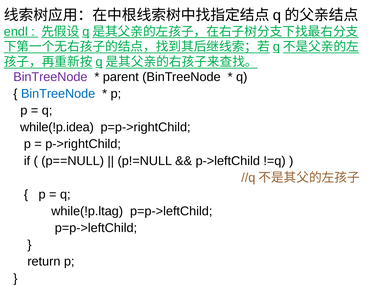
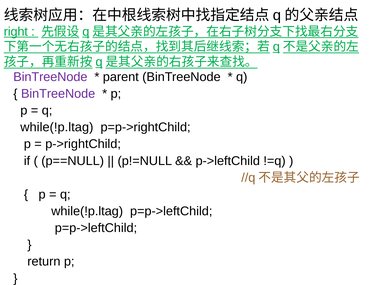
endl: endl -> right
BinTreeNode at (58, 94) colour: blue -> purple
while(!p.idea at (57, 127): while(!p.idea -> while(!p.ltag
